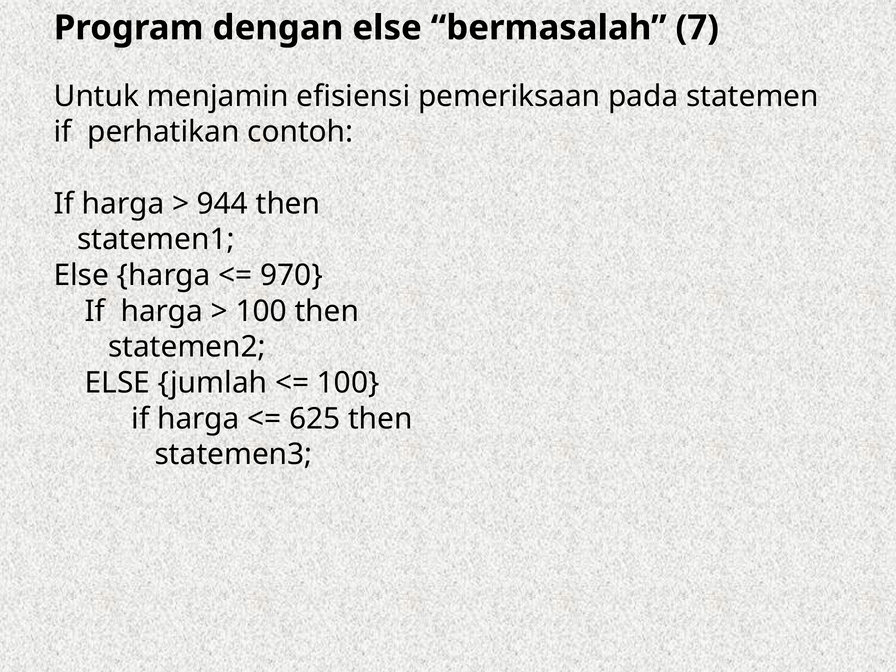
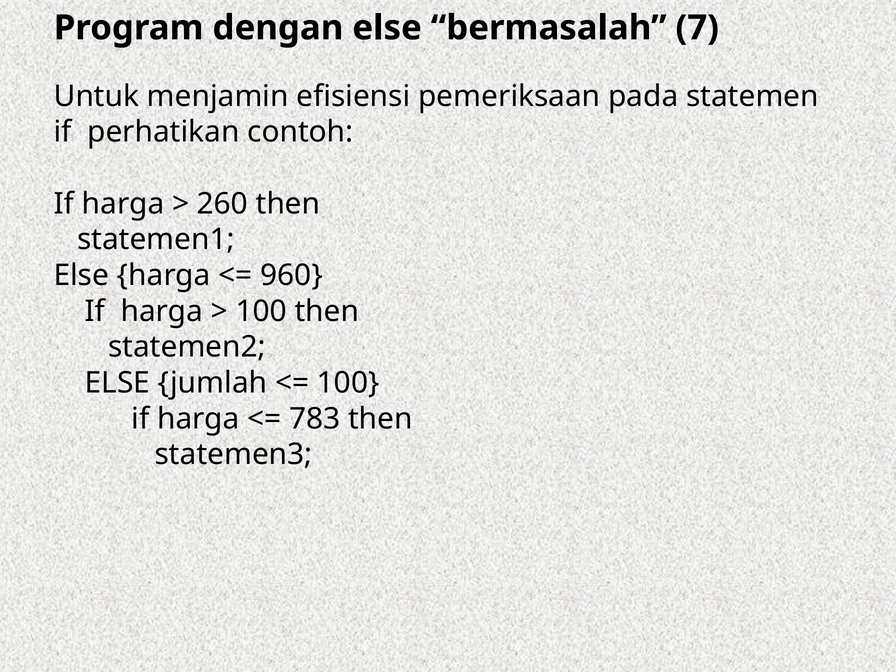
944: 944 -> 260
970: 970 -> 960
625: 625 -> 783
